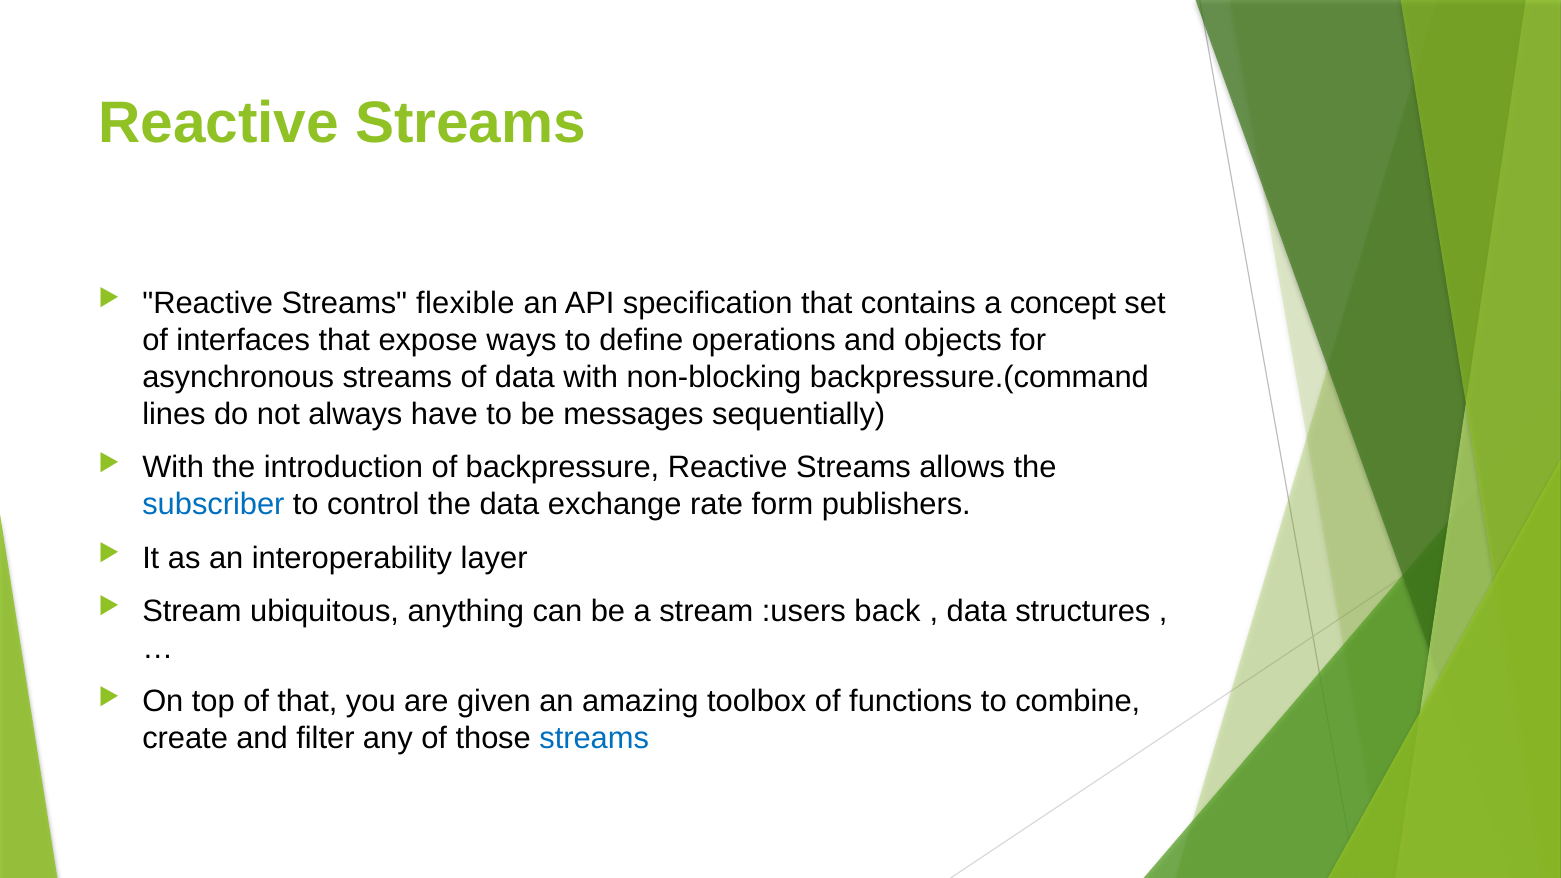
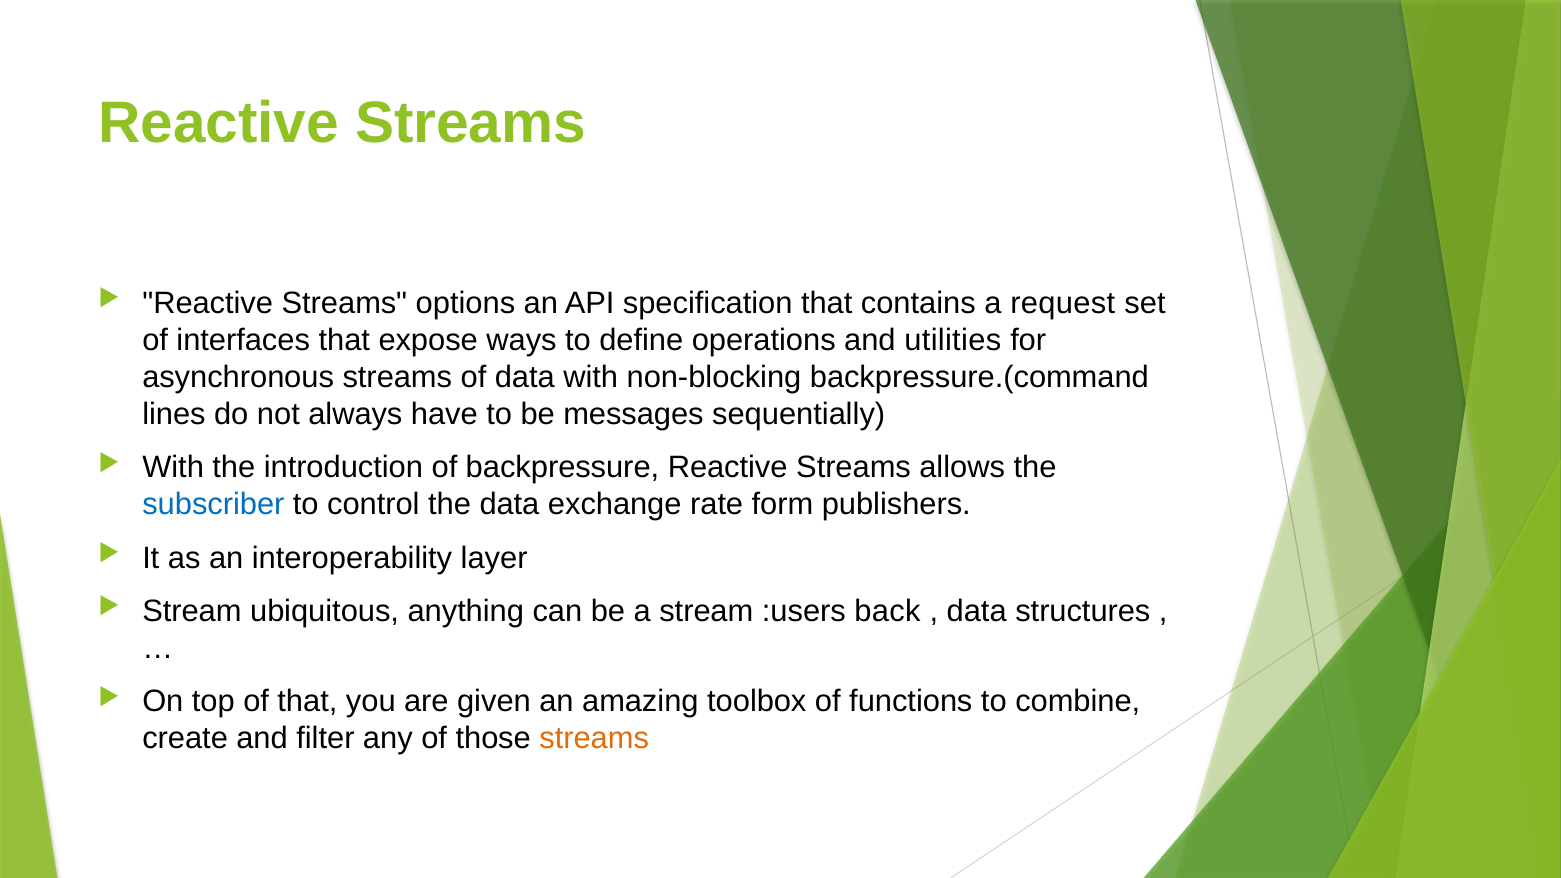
flexible: flexible -> options
concept: concept -> request
objects: objects -> utilities
streams at (594, 739) colour: blue -> orange
